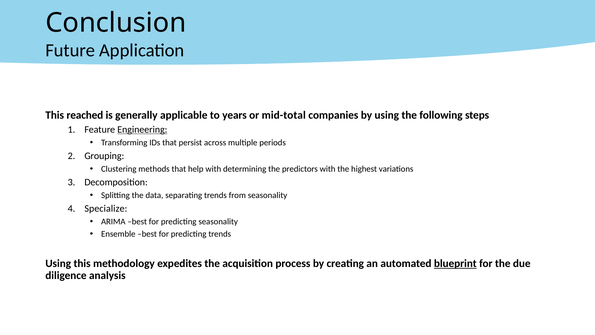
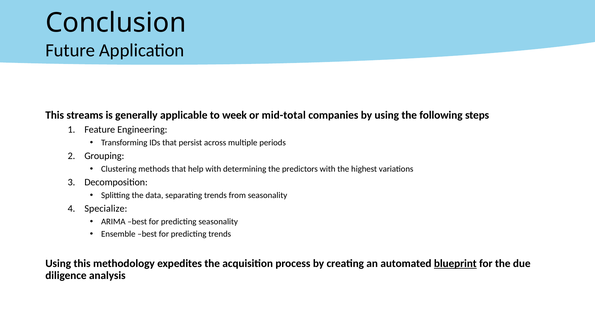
reached: reached -> streams
years: years -> week
Engineering underline: present -> none
